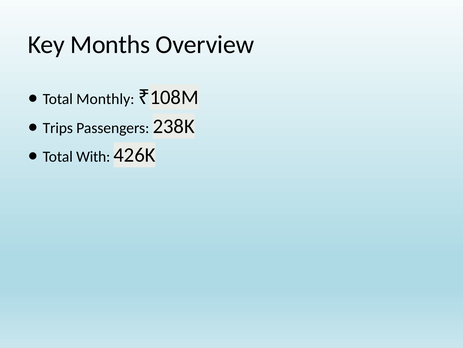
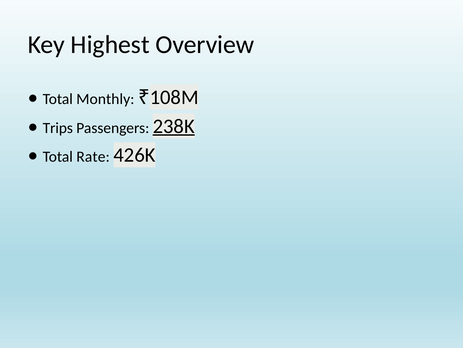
Months: Months -> Highest
238K underline: none -> present
With: With -> Rate
